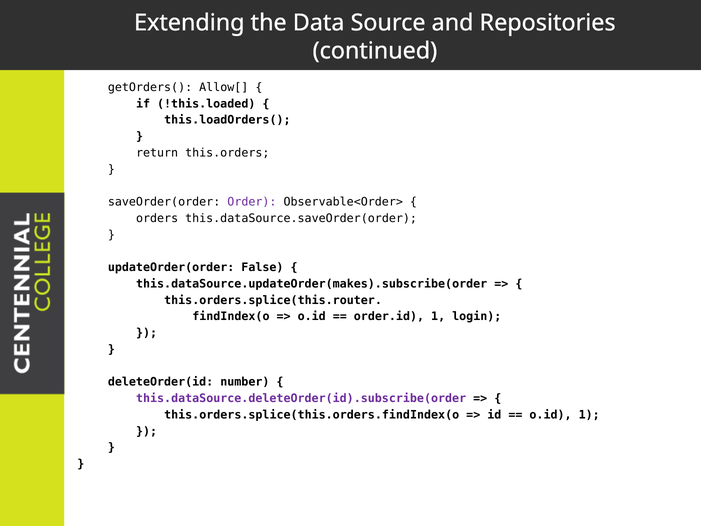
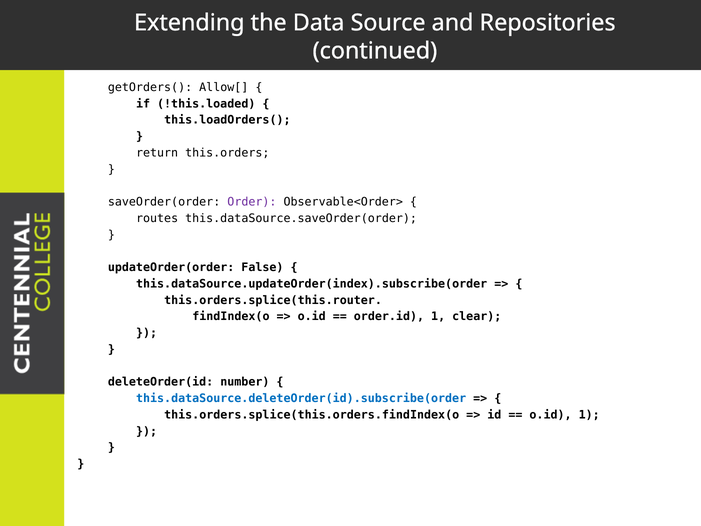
orders: orders -> routes
this.dataSource.updateOrder(makes).subscribe(order: this.dataSource.updateOrder(makes).subscribe(order -> this.dataSource.updateOrder(index).subscribe(order
login: login -> clear
this.dataSource.deleteOrder(id).subscribe(order colour: purple -> blue
